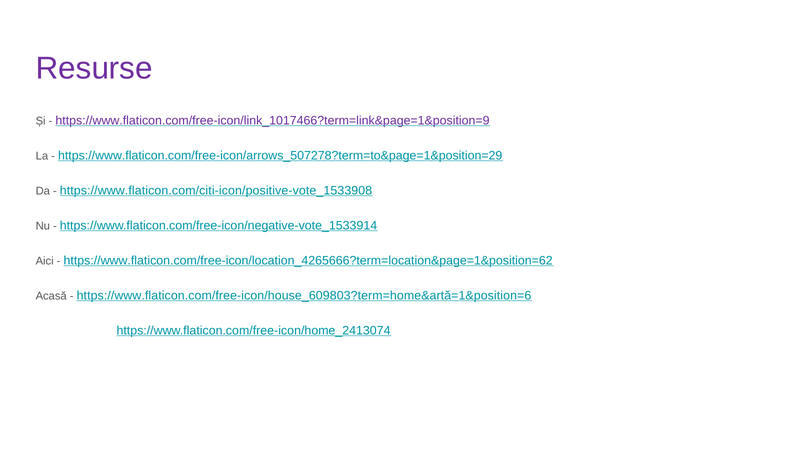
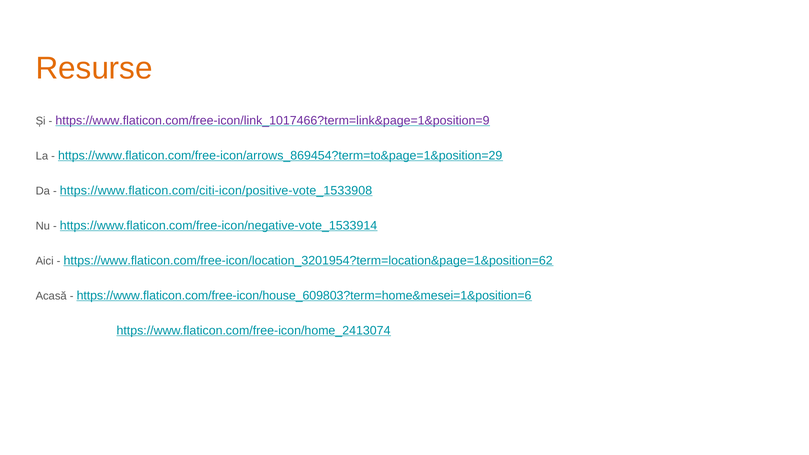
Resurse colour: purple -> orange
https://www.flaticon.com/free-icon/arrows_507278?term=to&page=1&position=29: https://www.flaticon.com/free-icon/arrows_507278?term=to&page=1&position=29 -> https://www.flaticon.com/free-icon/arrows_869454?term=to&page=1&position=29
https://www.flaticon.com/free-icon/location_4265666?term=location&page=1&position=62: https://www.flaticon.com/free-icon/location_4265666?term=location&page=1&position=62 -> https://www.flaticon.com/free-icon/location_3201954?term=location&page=1&position=62
https://www.flaticon.com/free-icon/house_609803?term=home&artă=1&position=6: https://www.flaticon.com/free-icon/house_609803?term=home&artă=1&position=6 -> https://www.flaticon.com/free-icon/house_609803?term=home&mesei=1&position=6
